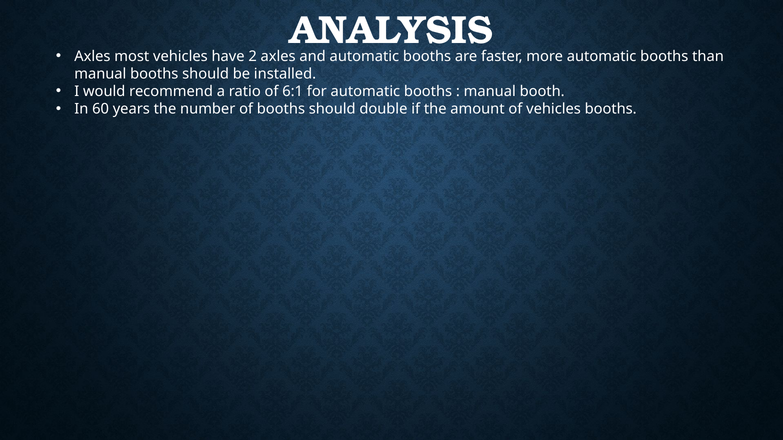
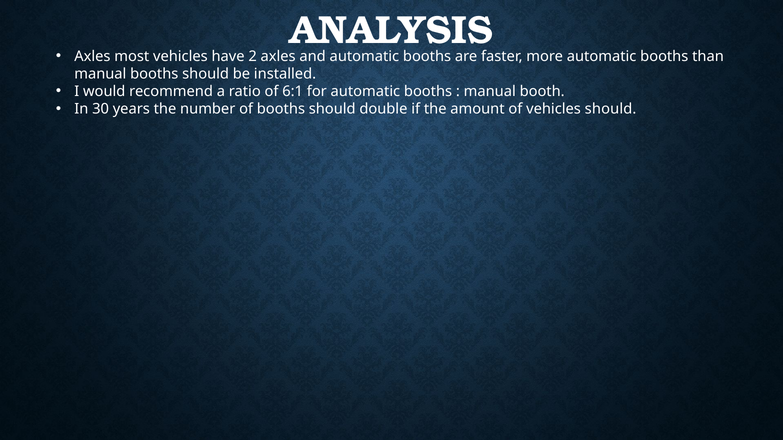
60: 60 -> 30
vehicles booths: booths -> should
